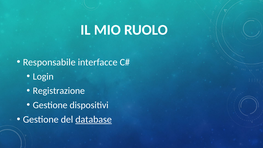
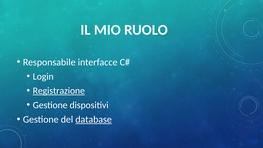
Registrazione underline: none -> present
